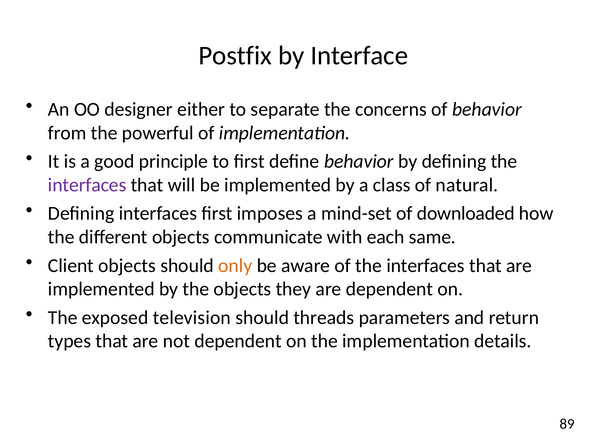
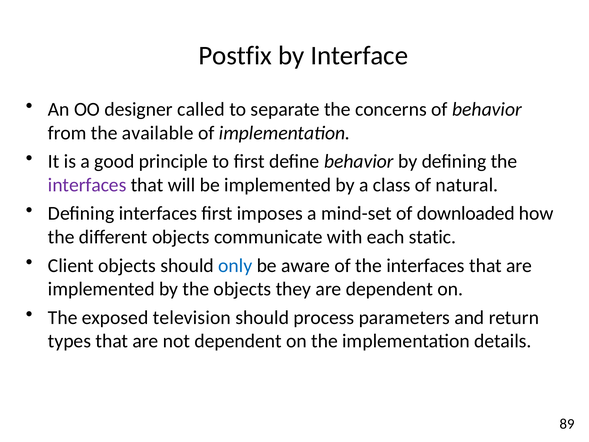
either: either -> called
powerful: powerful -> available
same: same -> static
only colour: orange -> blue
threads: threads -> process
